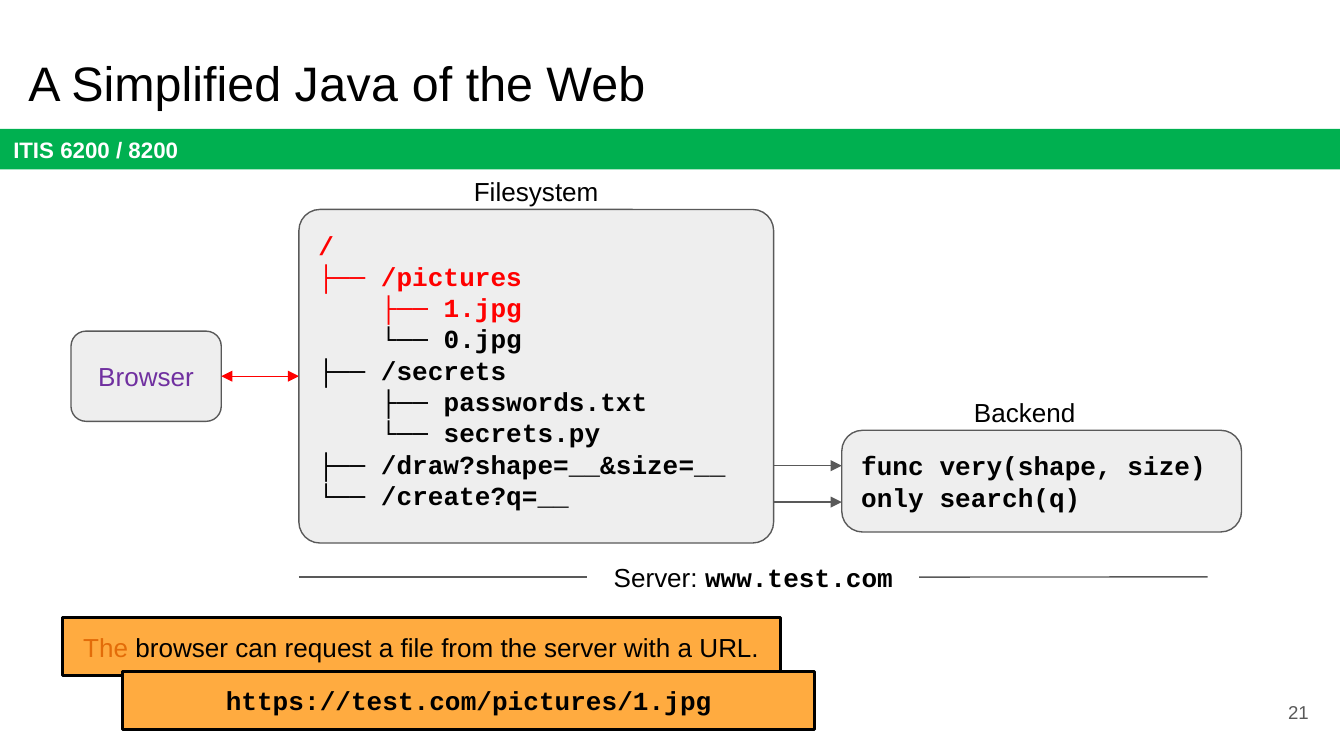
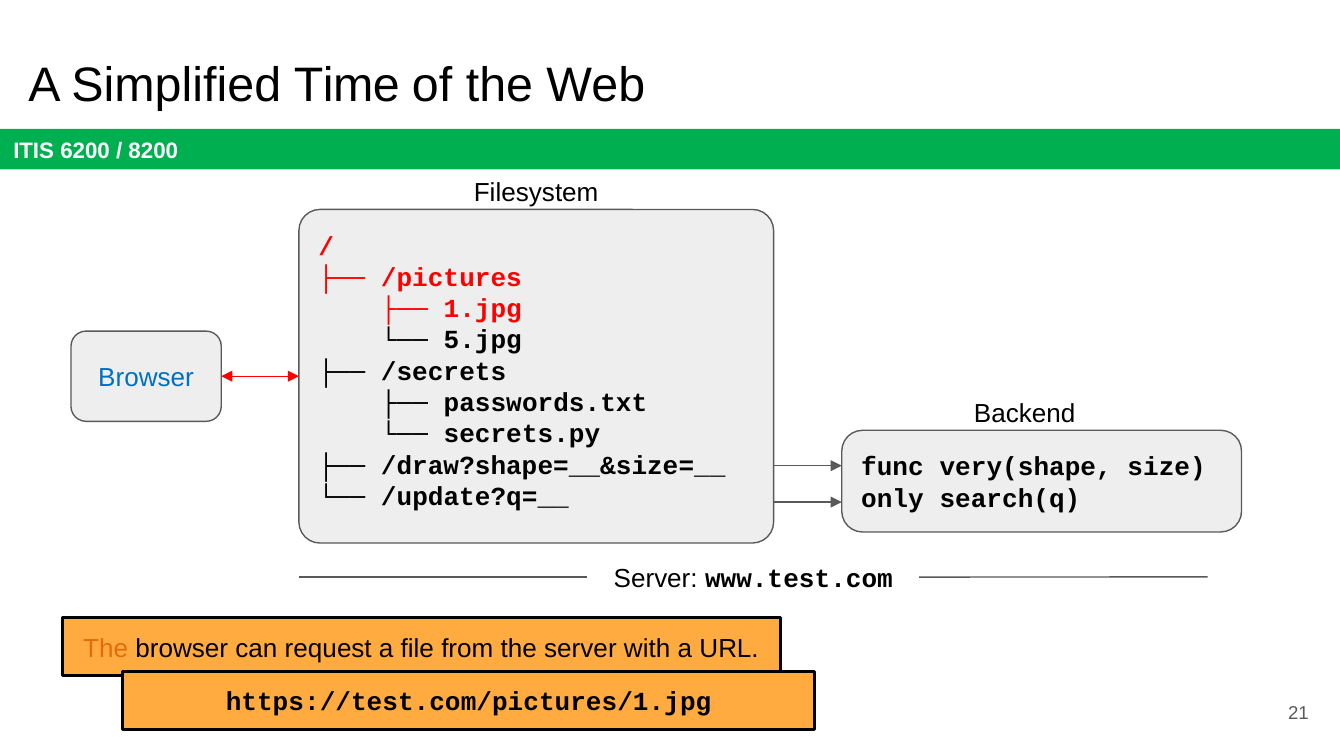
Java: Java -> Time
0.jpg: 0.jpg -> 5.jpg
Browser at (146, 378) colour: purple -> blue
/create?q=__: /create?q=__ -> /update?q=__
